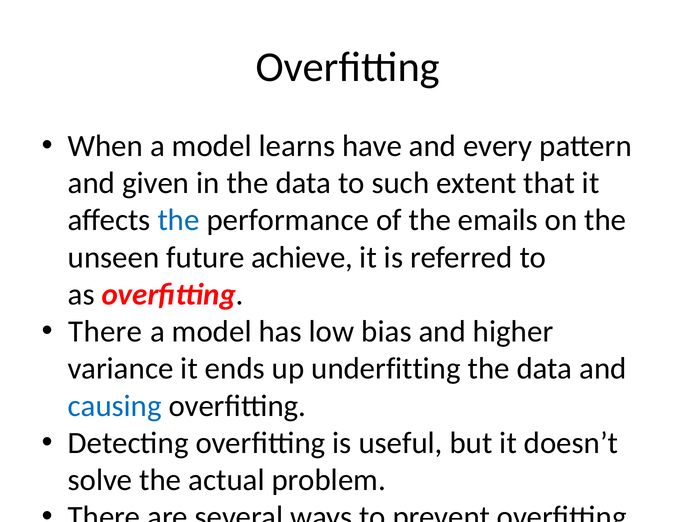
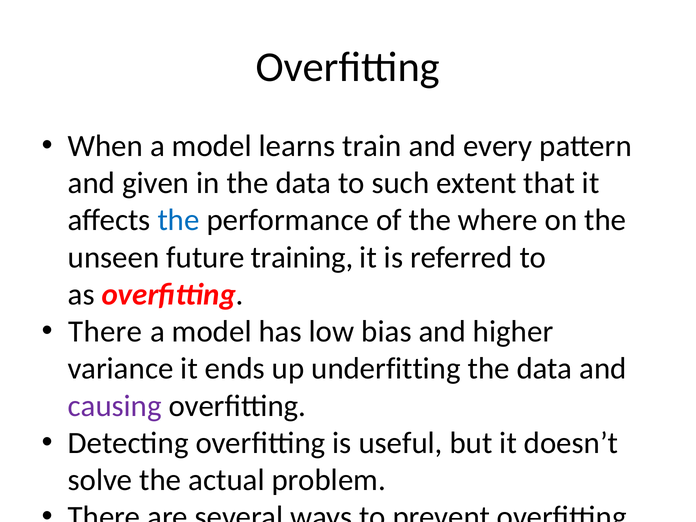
learns have: have -> train
emails: emails -> where
future achieve: achieve -> training
causing colour: blue -> purple
